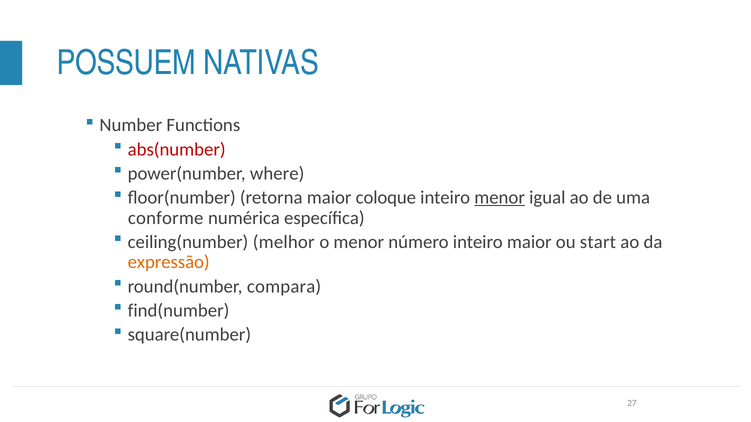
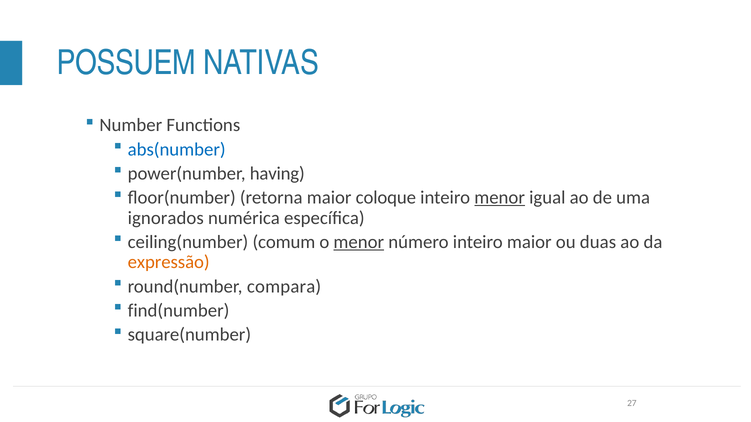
abs(number colour: red -> blue
where: where -> having
conforme: conforme -> ignorados
melhor: melhor -> comum
menor at (359, 242) underline: none -> present
start: start -> duas
